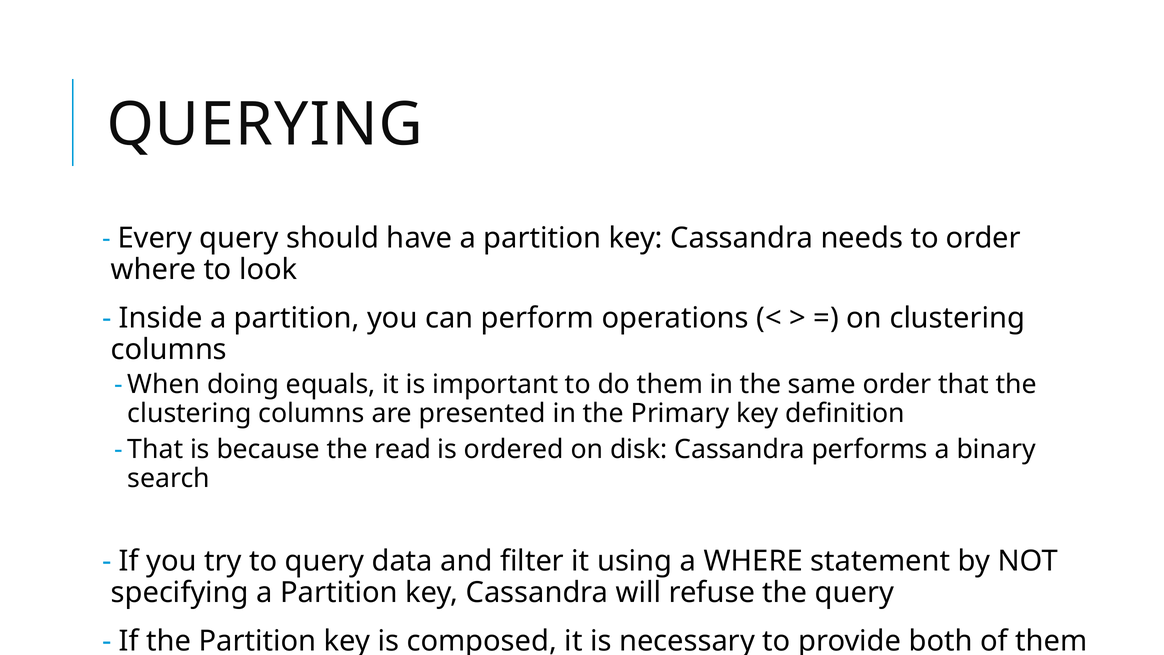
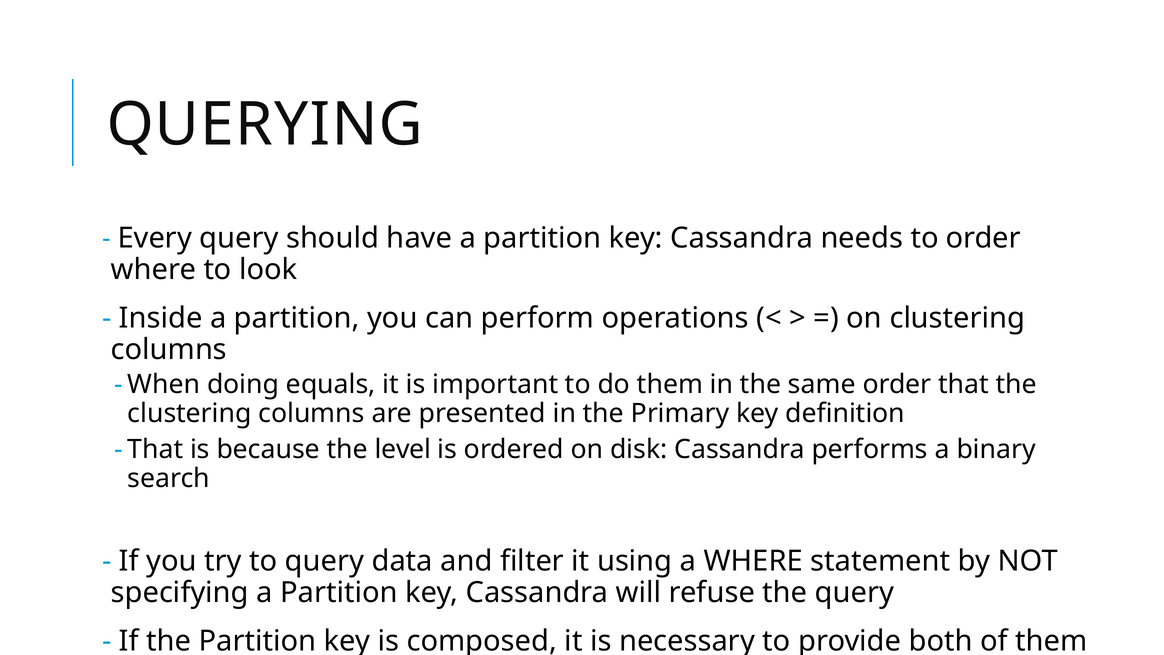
read: read -> level
